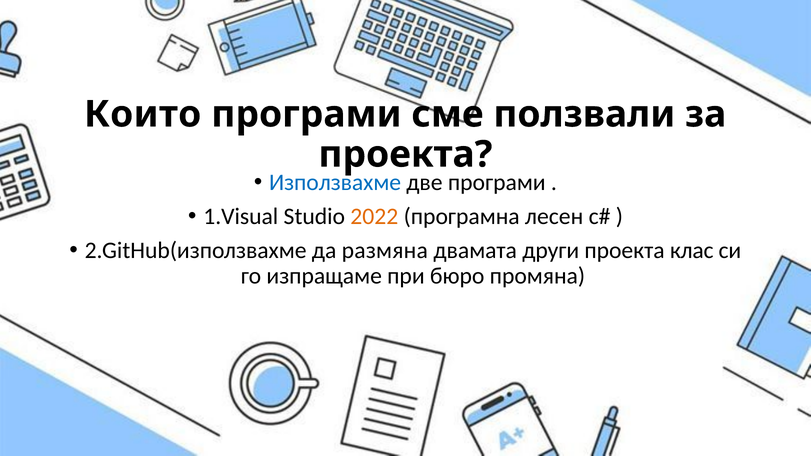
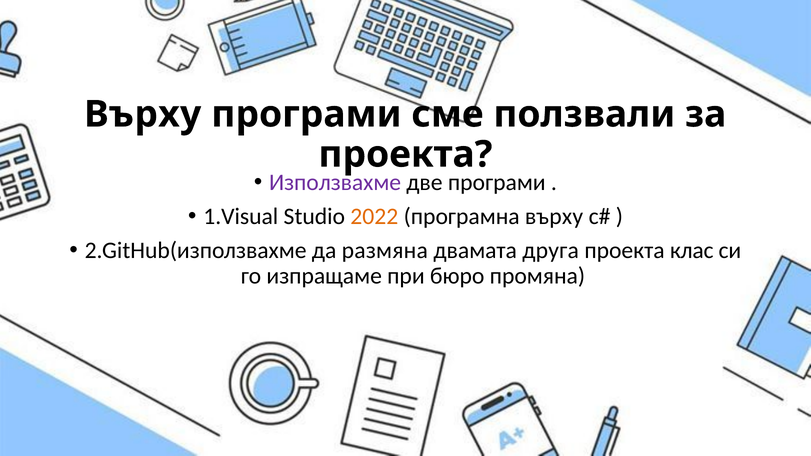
Които at (143, 114): Които -> Върху
Използвахме colour: blue -> purple
програмна лесен: лесен -> върху
други: други -> друга
